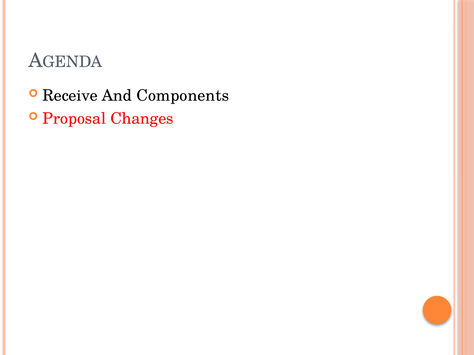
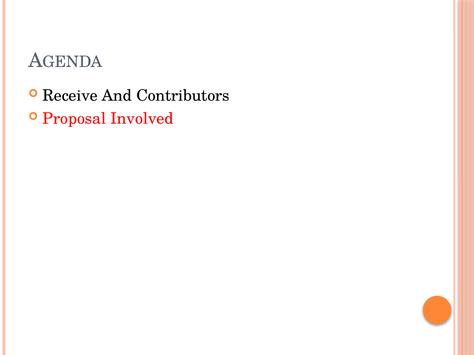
Components: Components -> Contributors
Changes: Changes -> Involved
